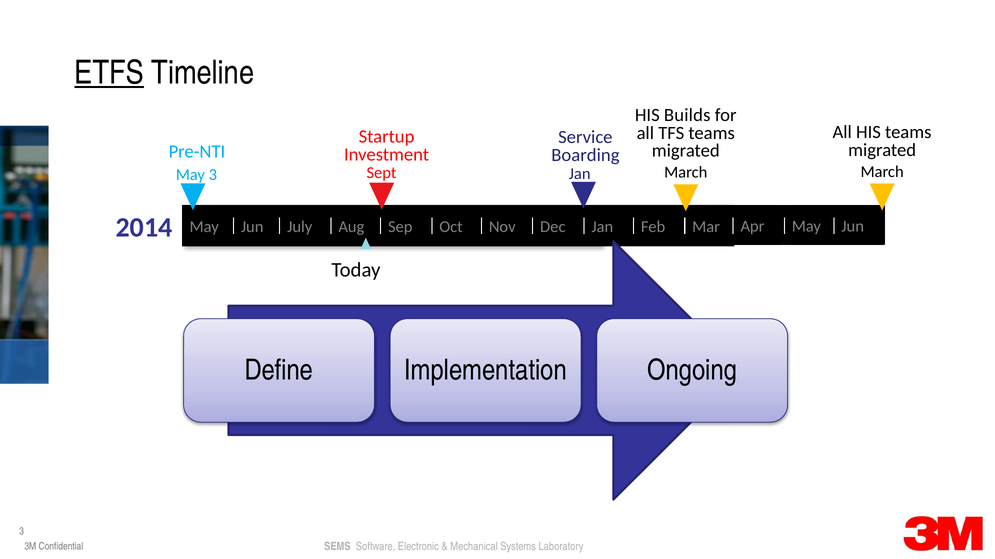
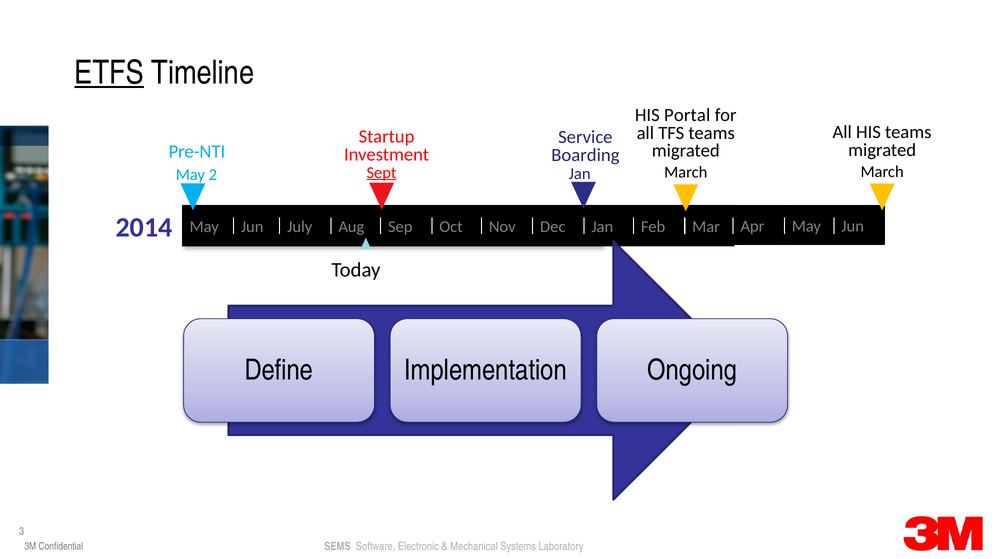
Builds: Builds -> Portal
Sept underline: none -> present
May 3: 3 -> 2
